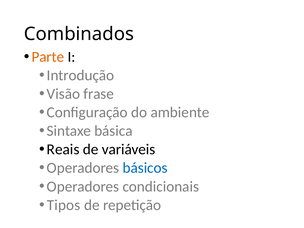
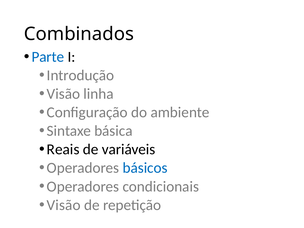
Parte colour: orange -> blue
frase: frase -> linha
Tipos at (64, 205): Tipos -> Visão
